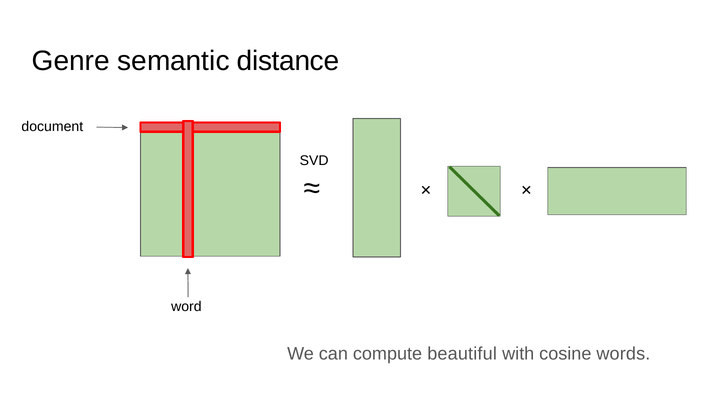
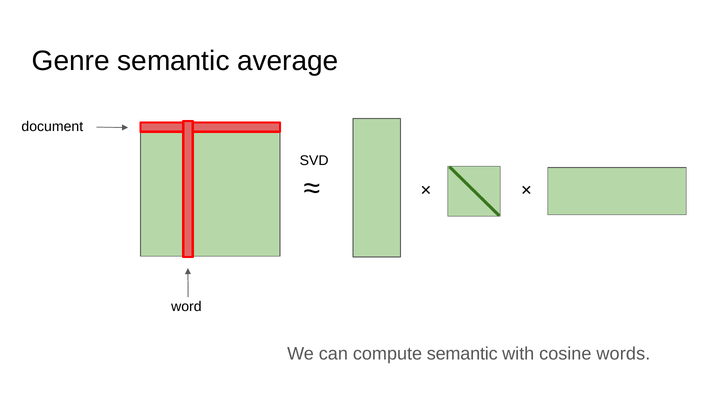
distance: distance -> average
compute beautiful: beautiful -> semantic
